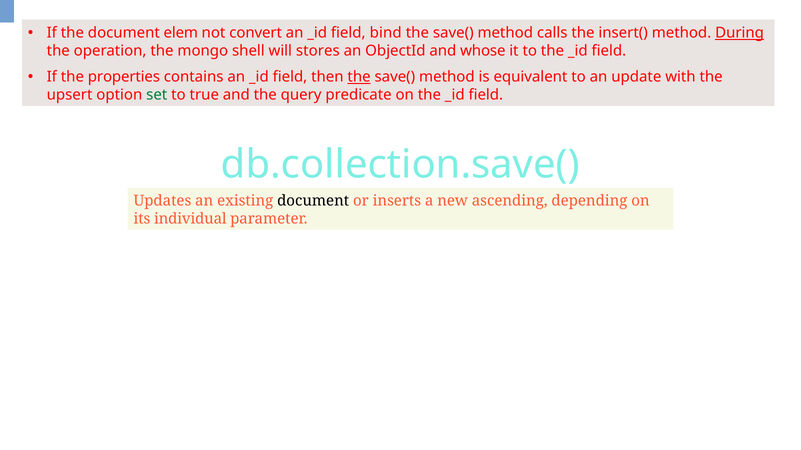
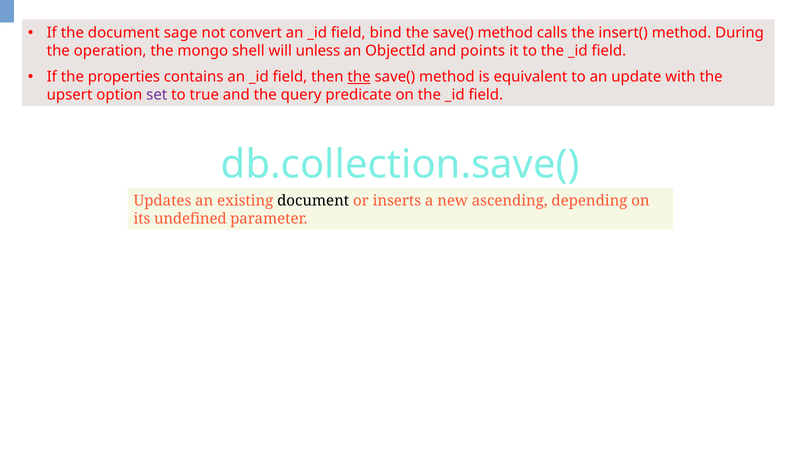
elem: elem -> sage
During underline: present -> none
stores: stores -> unless
whose: whose -> points
set colour: green -> purple
individual: individual -> undefined
